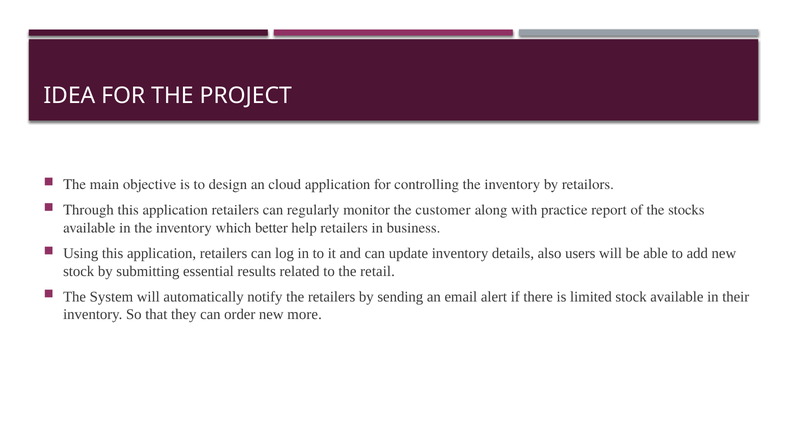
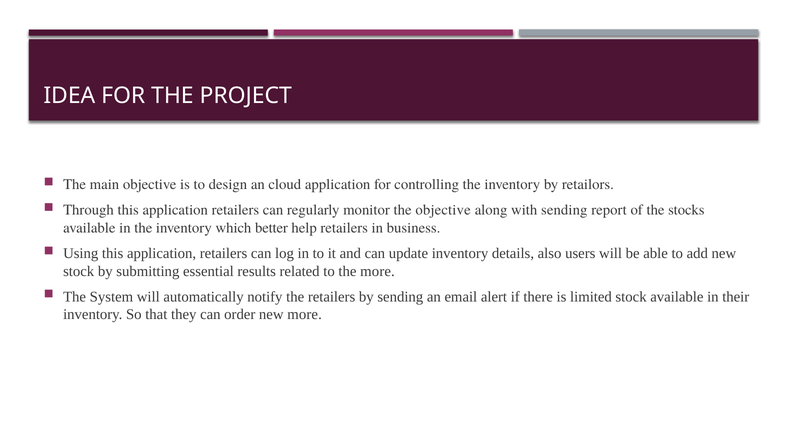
the customer: customer -> objective
with practice: practice -> sending
the retail: retail -> more
